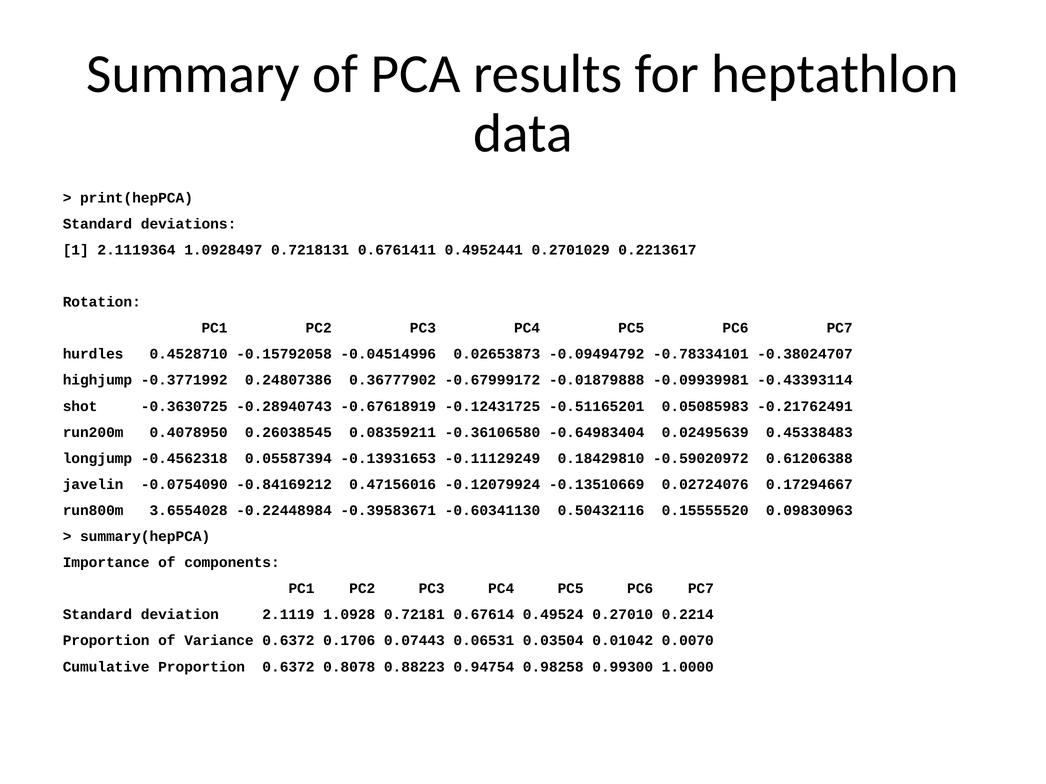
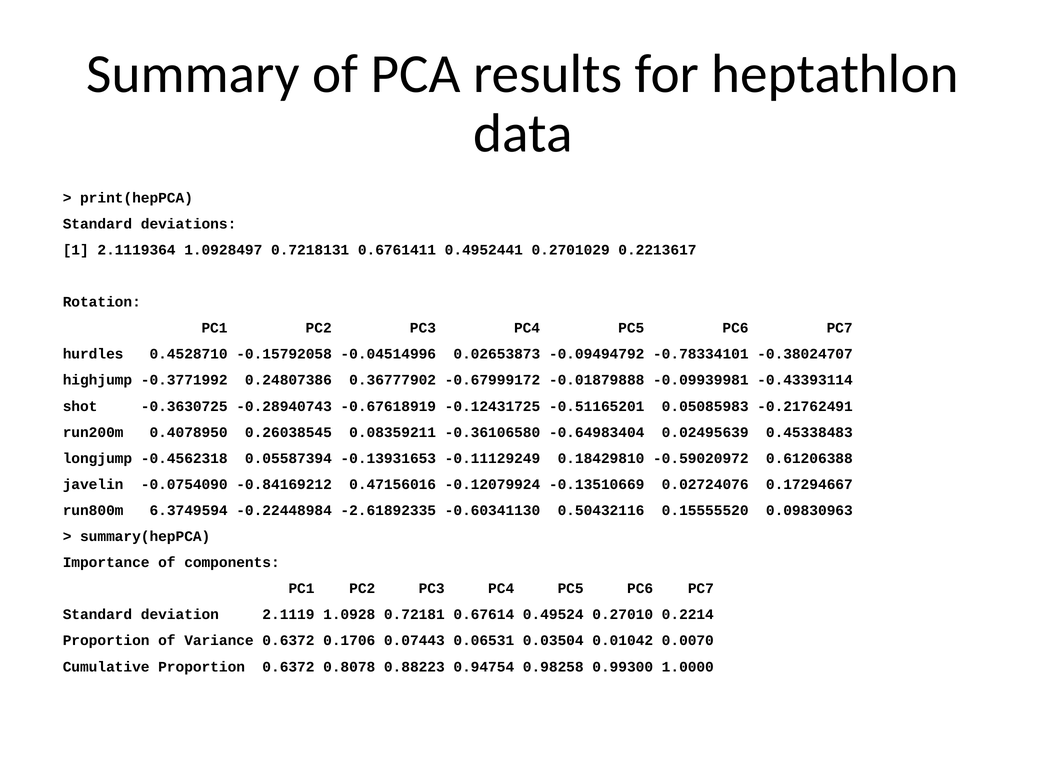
3.6554028: 3.6554028 -> 6.3749594
-0.39583671: -0.39583671 -> -2.61892335
